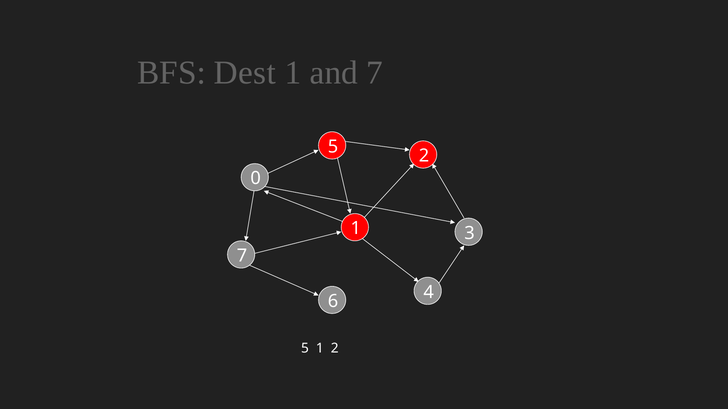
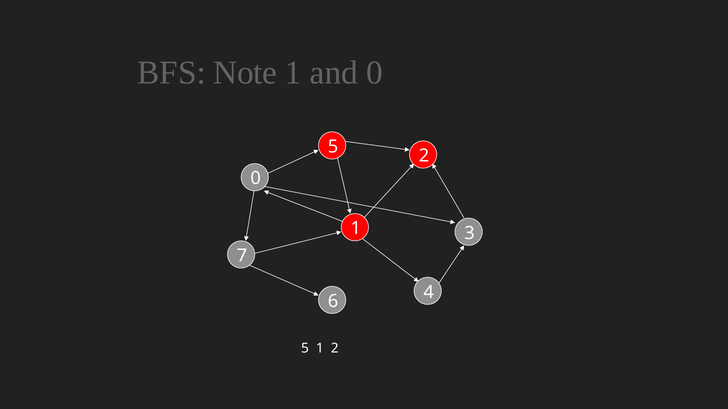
Dest: Dest -> Note
and 7: 7 -> 0
